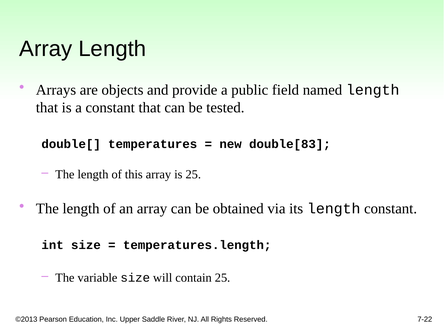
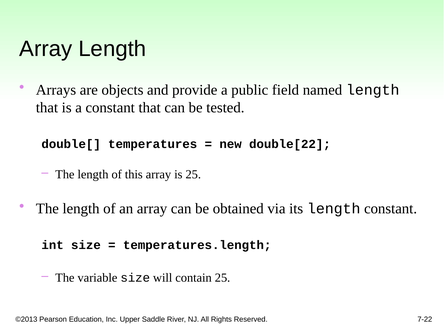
double[83: double[83 -> double[22
